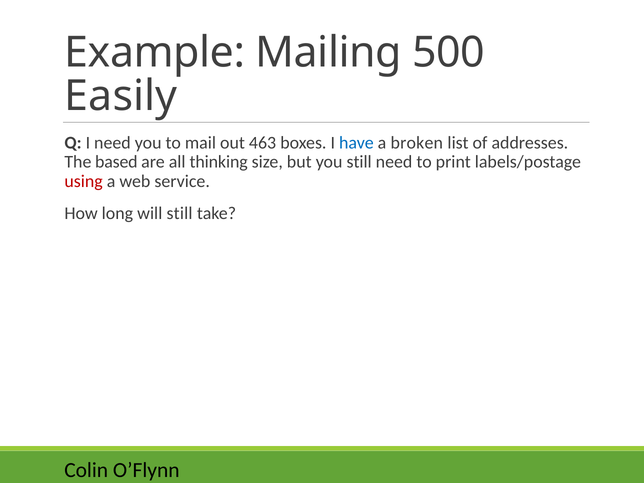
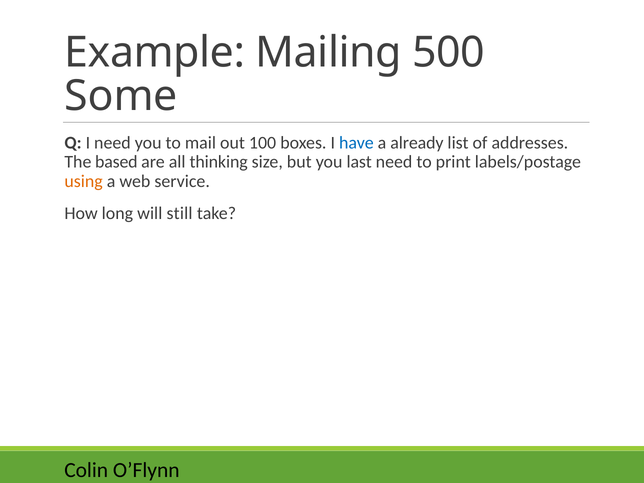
Easily: Easily -> Some
463: 463 -> 100
broken: broken -> already
you still: still -> last
using colour: red -> orange
